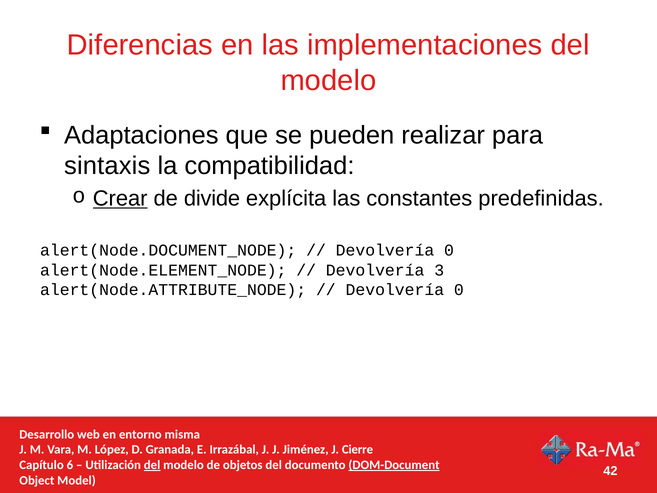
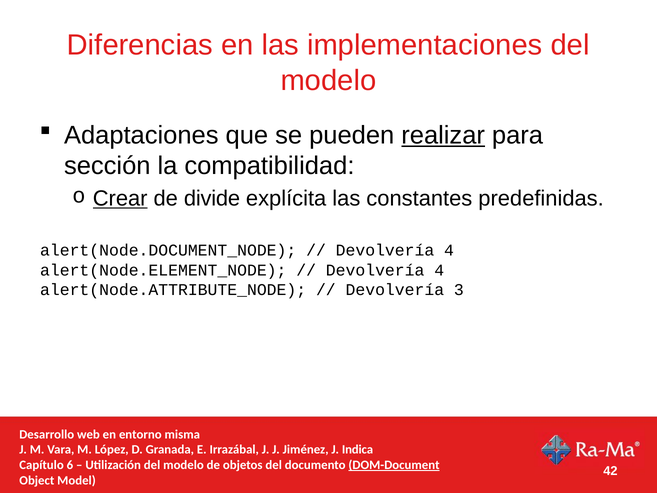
realizar underline: none -> present
sintaxis: sintaxis -> sección
0 at (449, 250): 0 -> 4
3 at (439, 270): 3 -> 4
0 at (459, 290): 0 -> 3
Cierre: Cierre -> Indica
del at (152, 465) underline: present -> none
